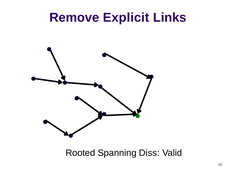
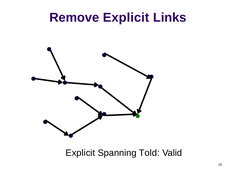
Rooted at (80, 153): Rooted -> Explicit
Diss: Diss -> Told
